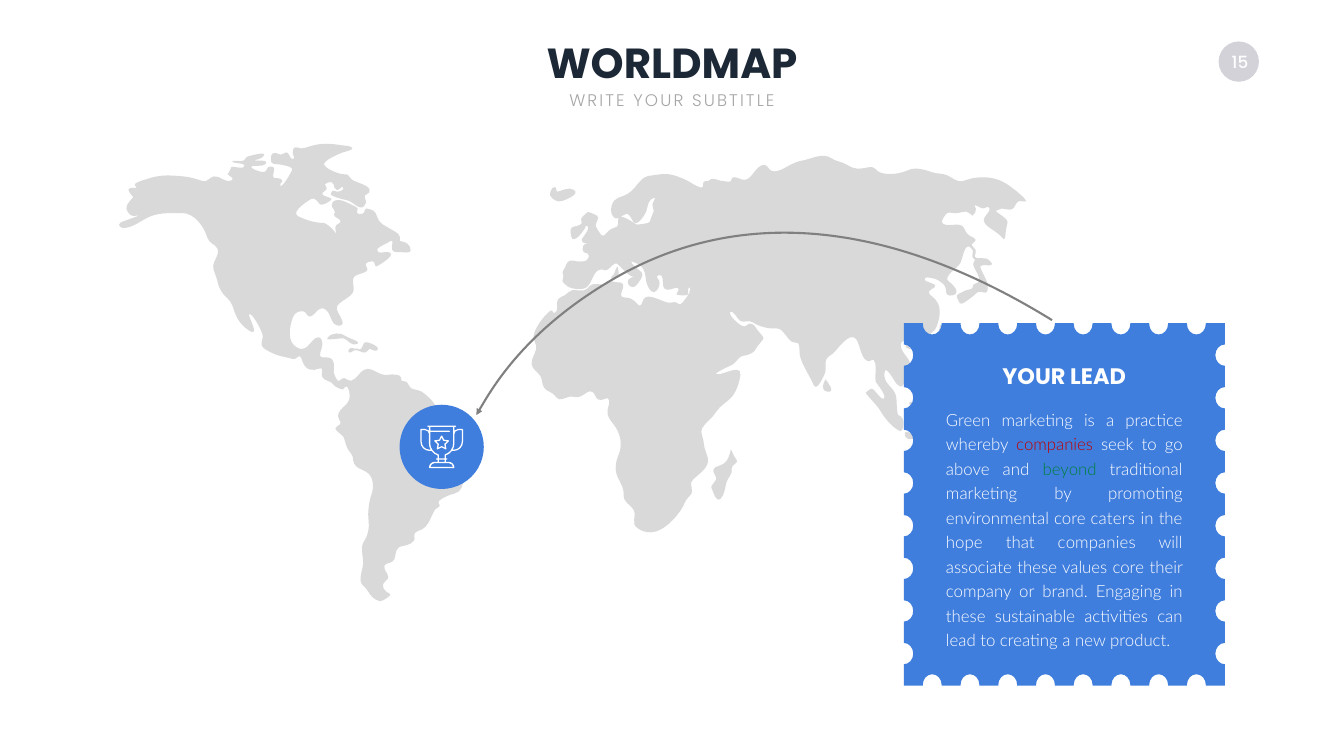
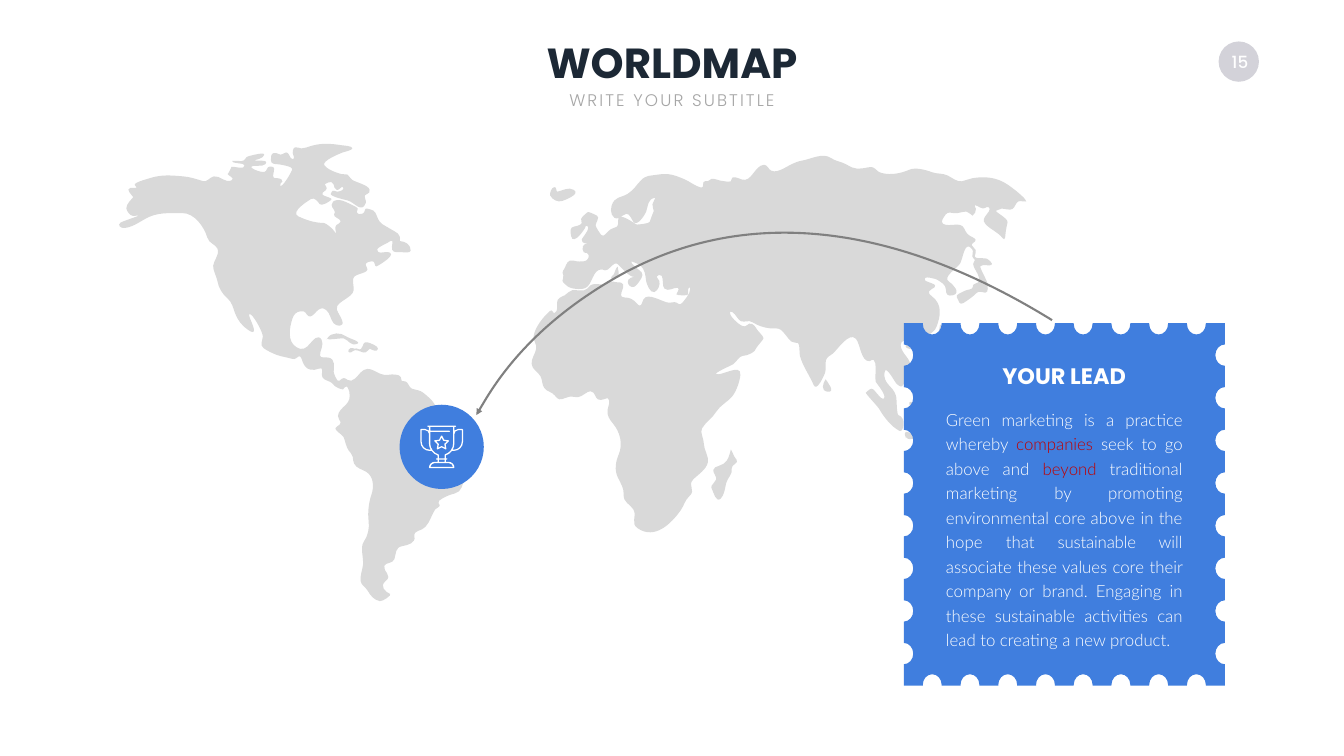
beyond colour: green -> red
core caters: caters -> above
that companies: companies -> sustainable
